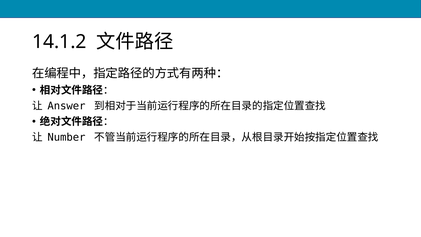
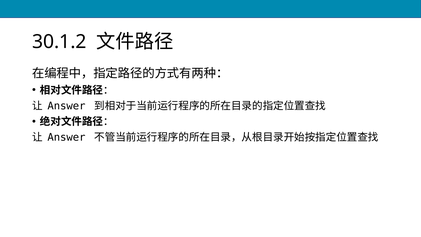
14.1.2: 14.1.2 -> 30.1.2
Number at (66, 137): Number -> Answer
